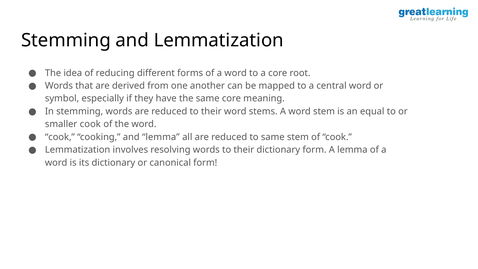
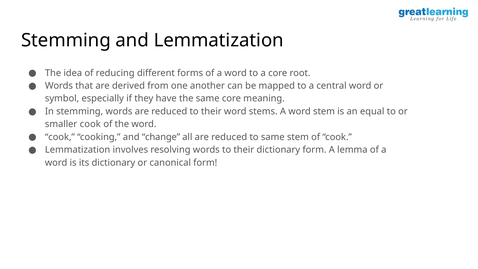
and lemma: lemma -> change
